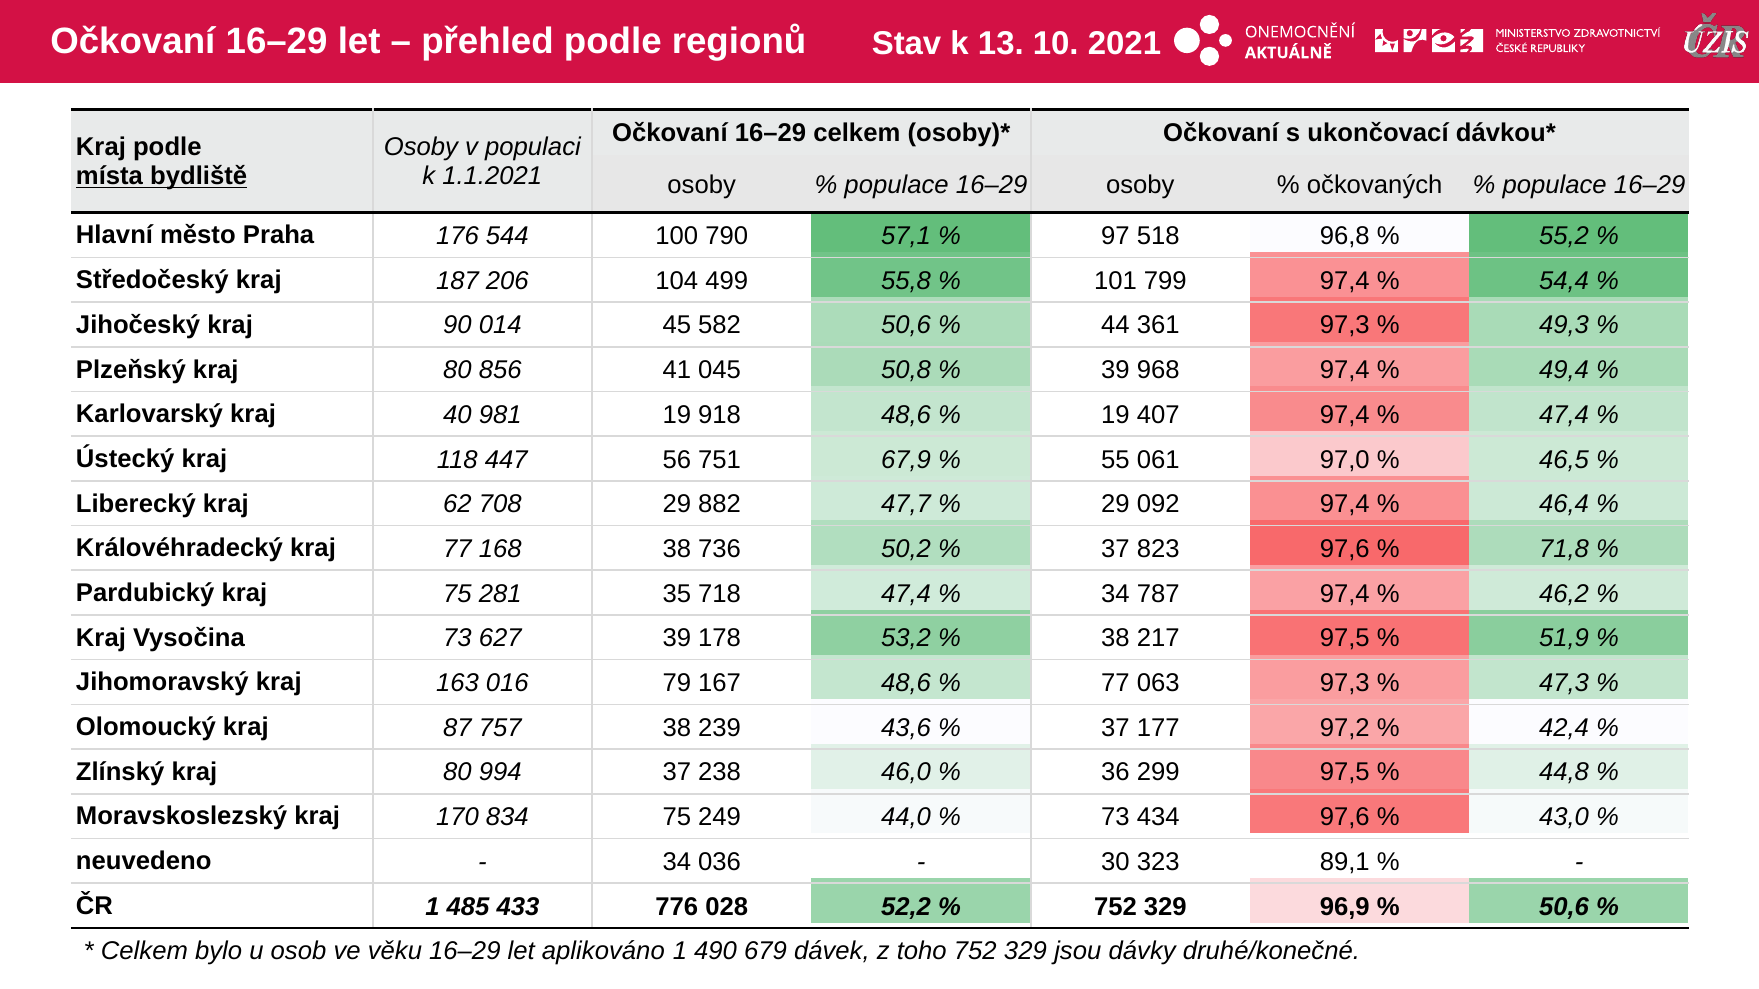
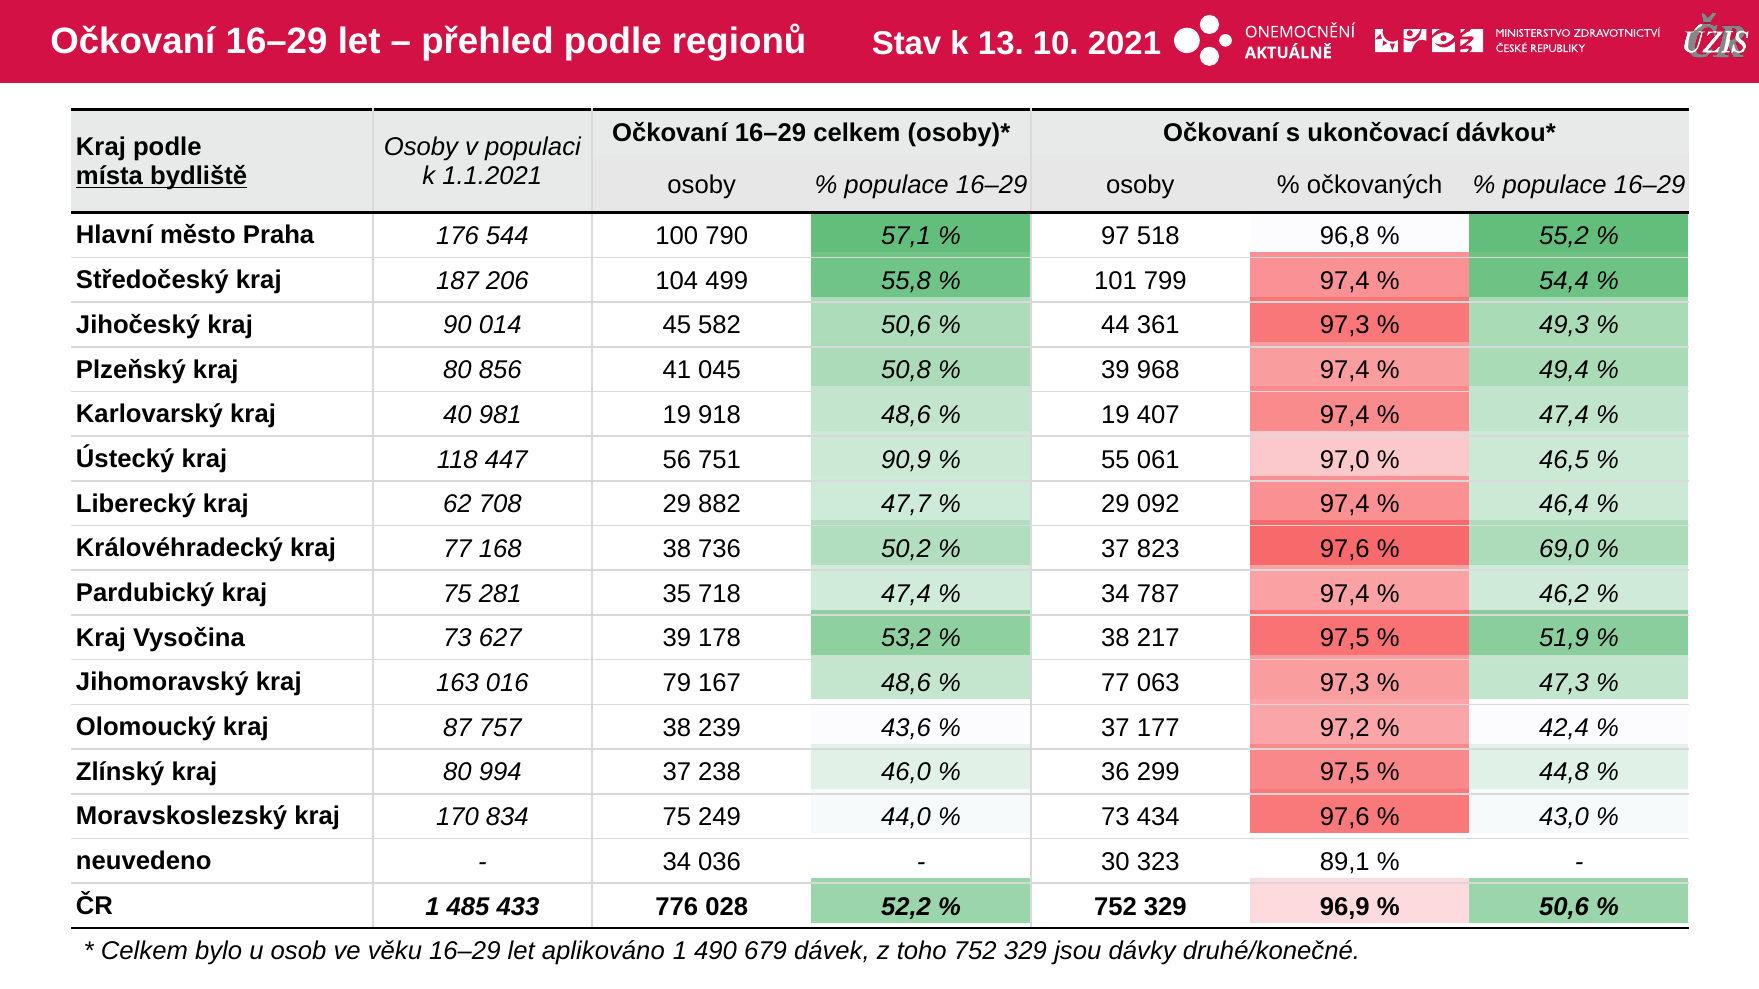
67,9: 67,9 -> 90,9
71,8: 71,8 -> 69,0
